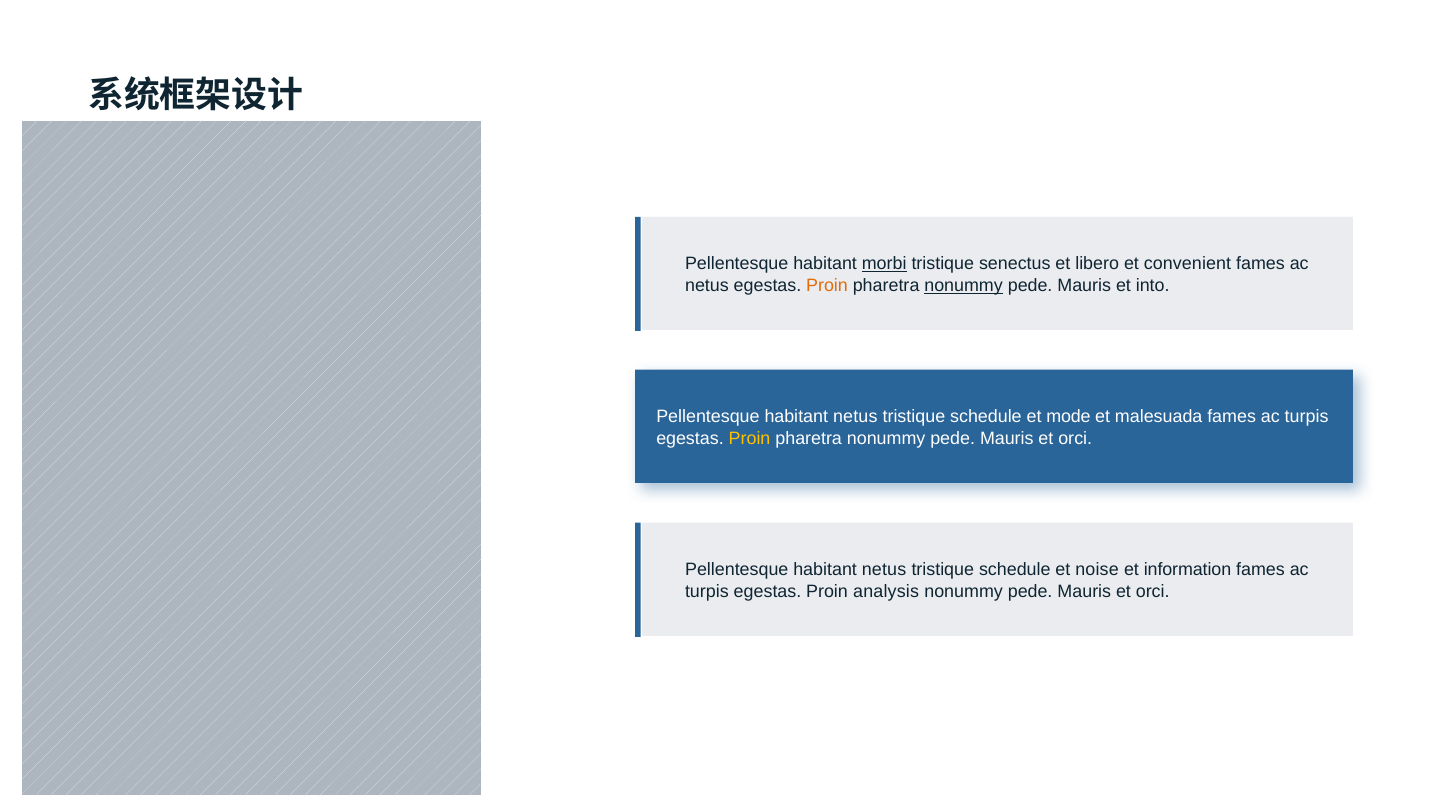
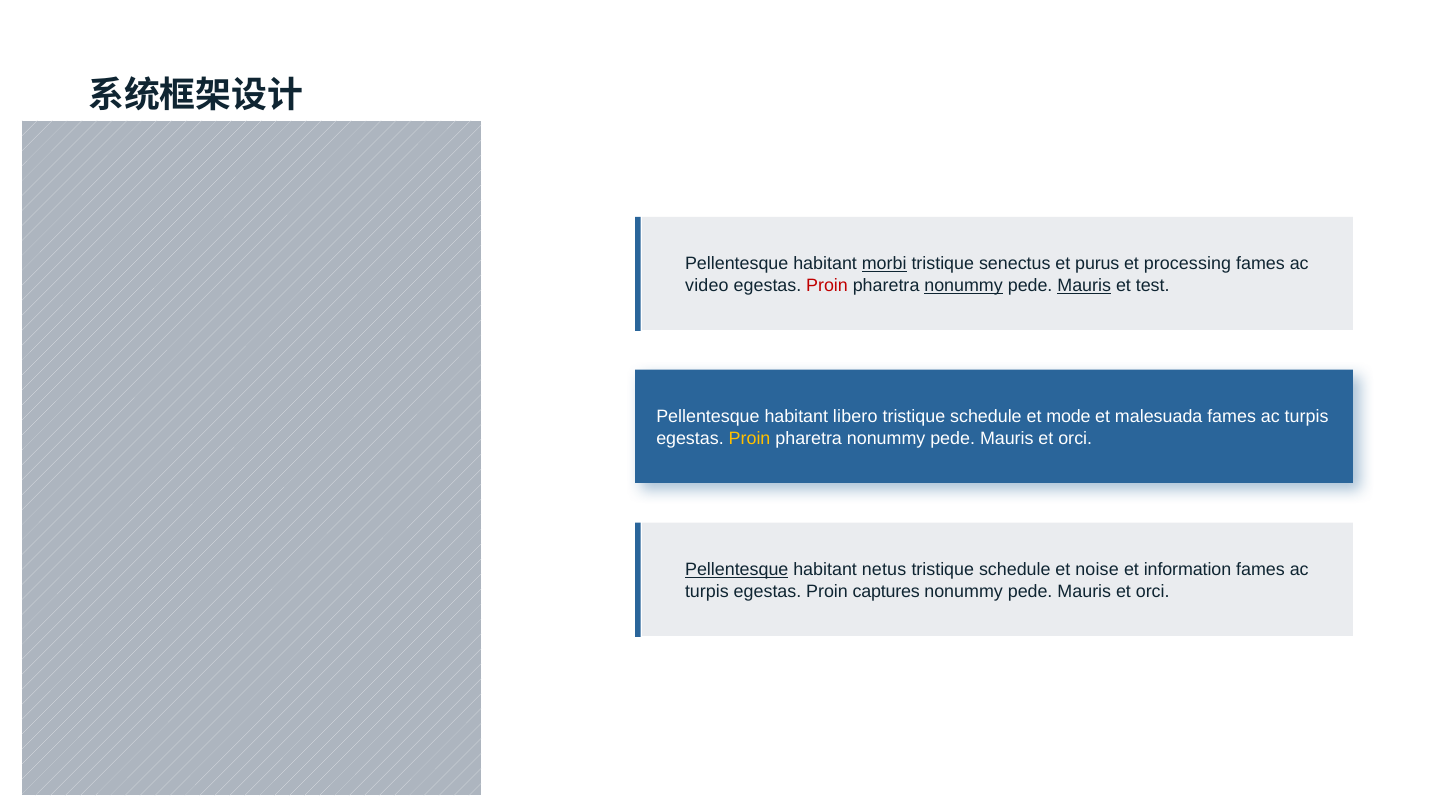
libero: libero -> purus
convenient: convenient -> processing
netus at (707, 285): netus -> video
Proin at (827, 285) colour: orange -> red
Mauris at (1084, 285) underline: none -> present
into: into -> test
netus at (855, 417): netus -> libero
Pellentesque at (737, 569) underline: none -> present
analysis: analysis -> captures
